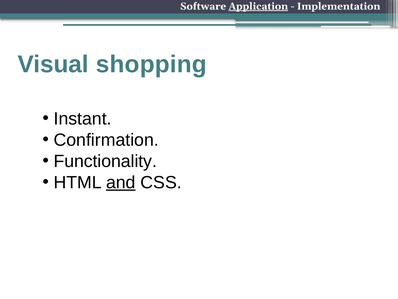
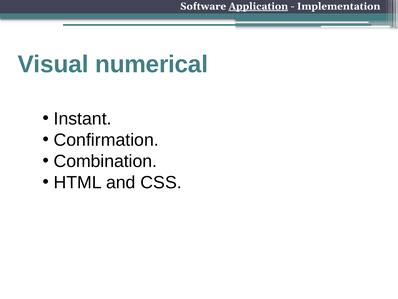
shopping: shopping -> numerical
Functionality: Functionality -> Combination
and underline: present -> none
